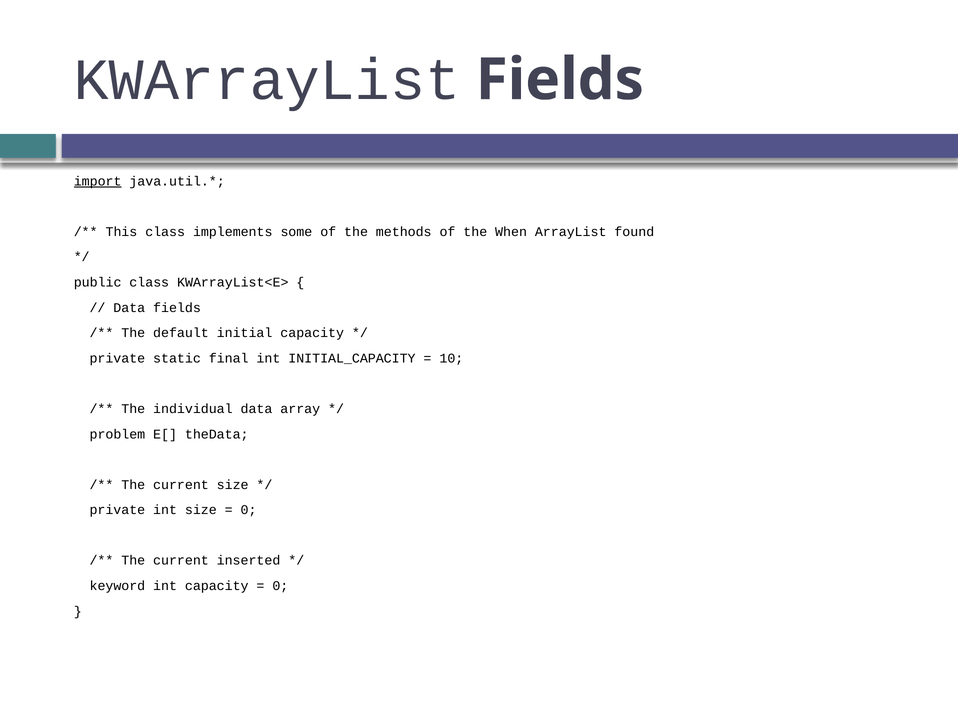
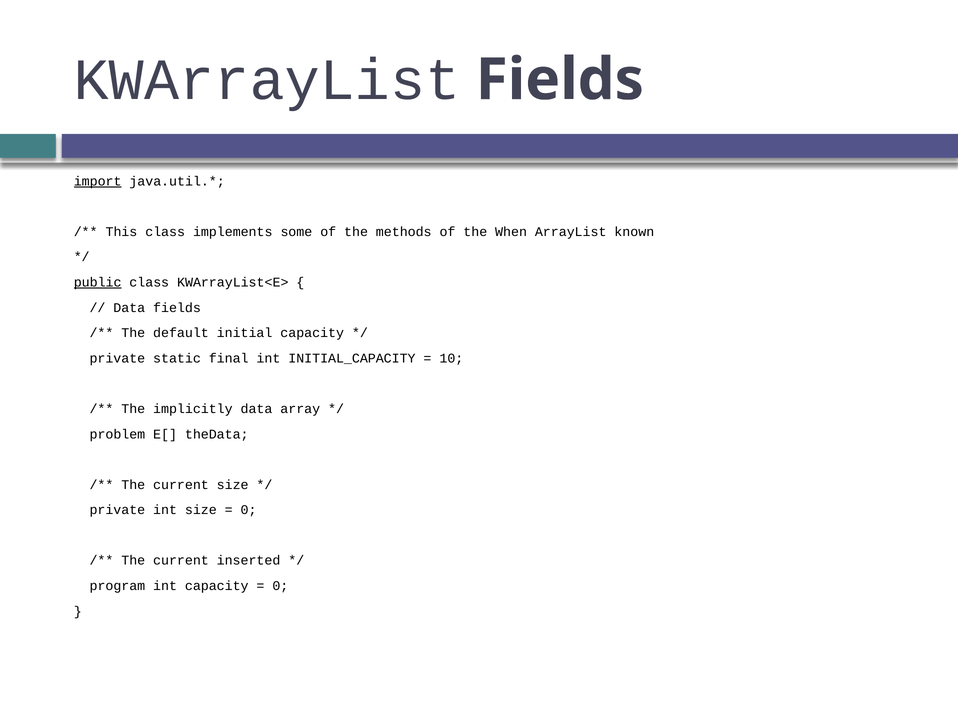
found: found -> known
public underline: none -> present
individual: individual -> implicitly
keyword: keyword -> program
